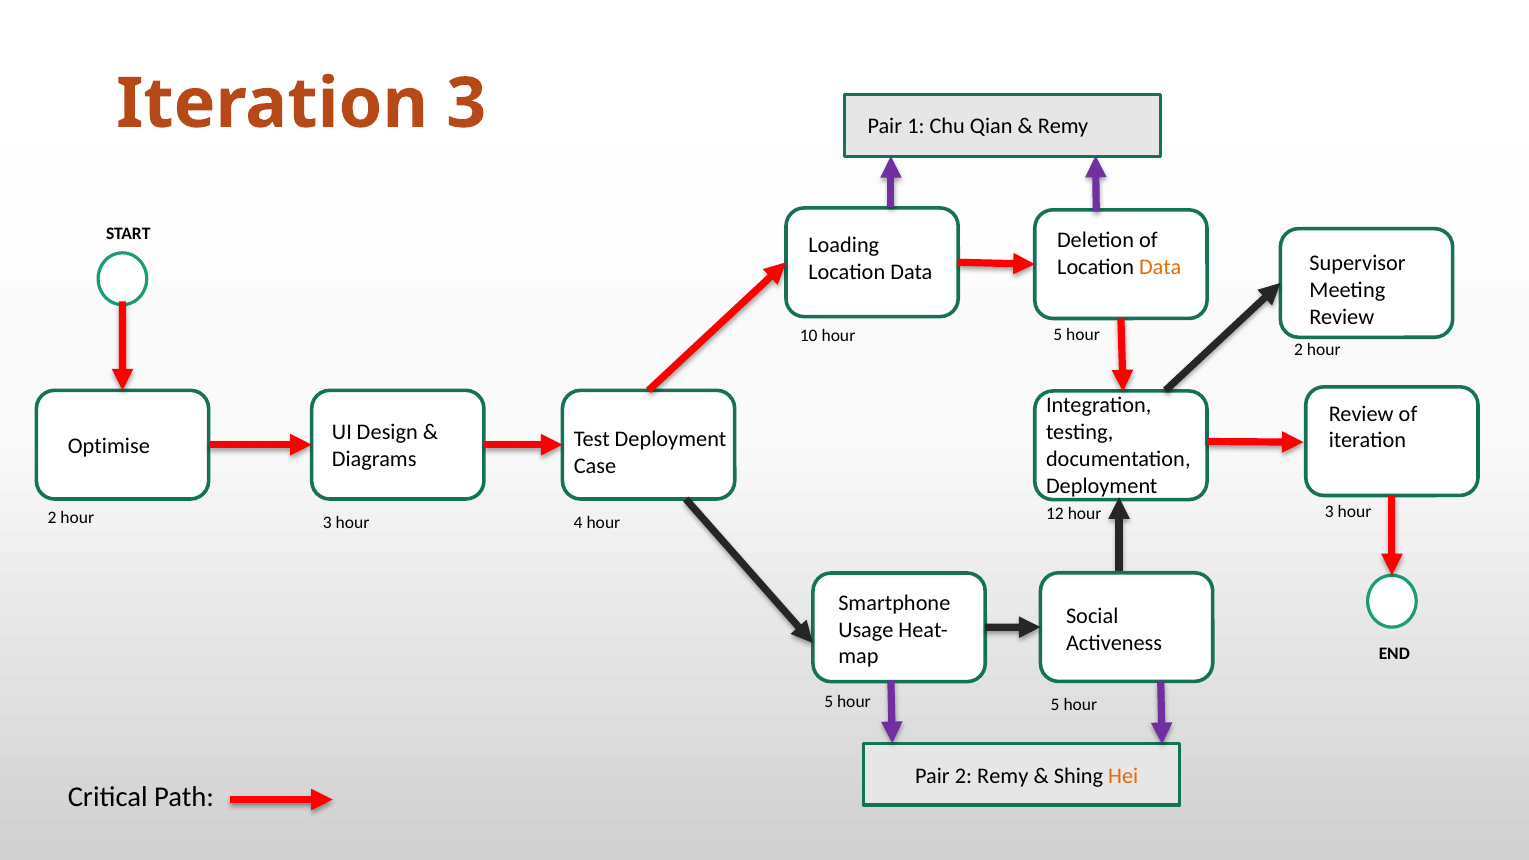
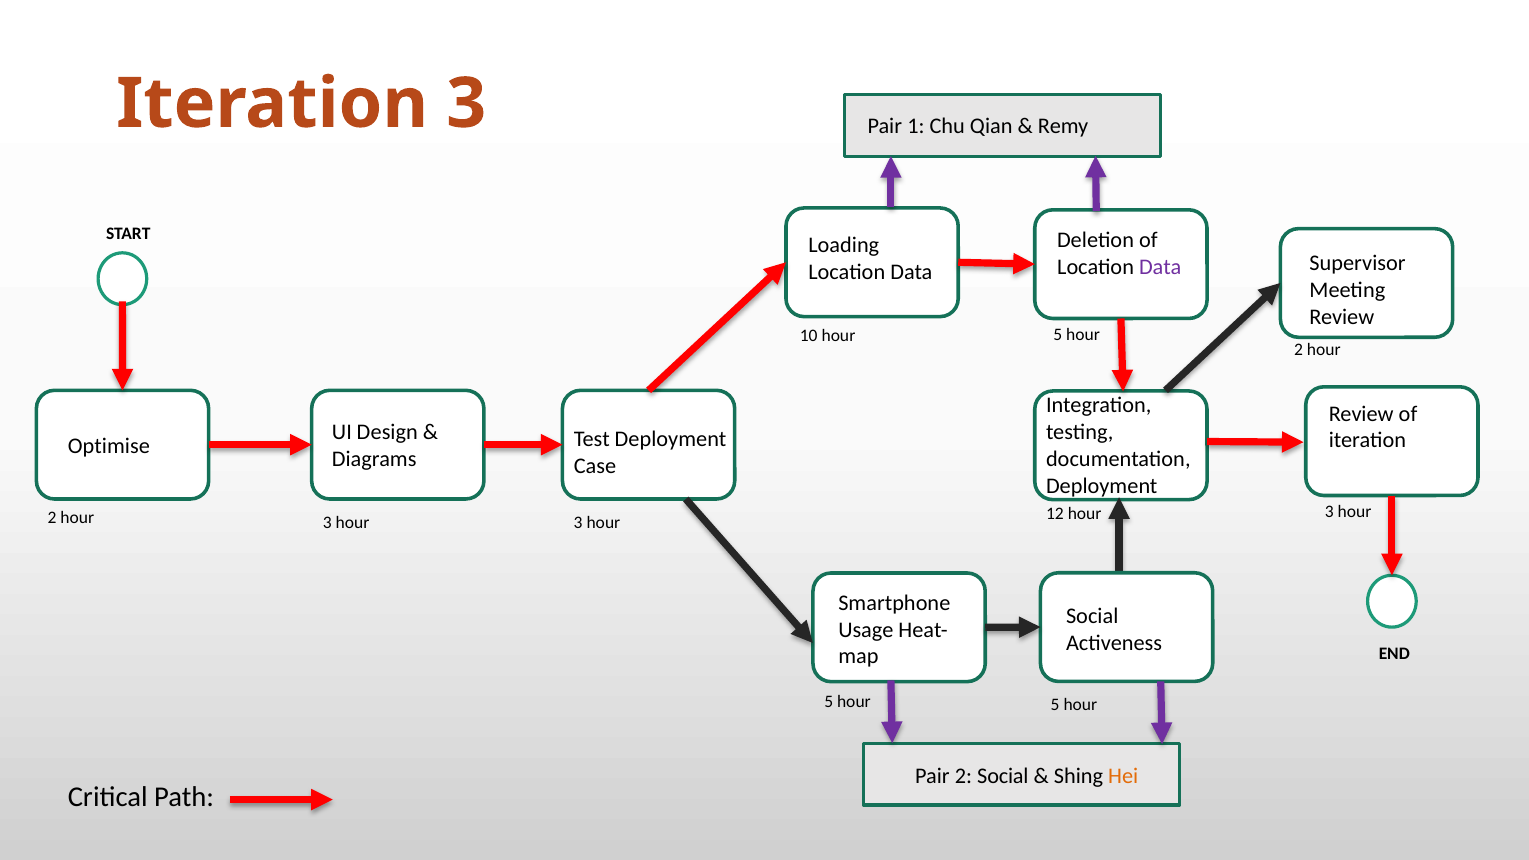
Data at (1160, 267) colour: orange -> purple
3 hour 4: 4 -> 3
2 Remy: Remy -> Social
